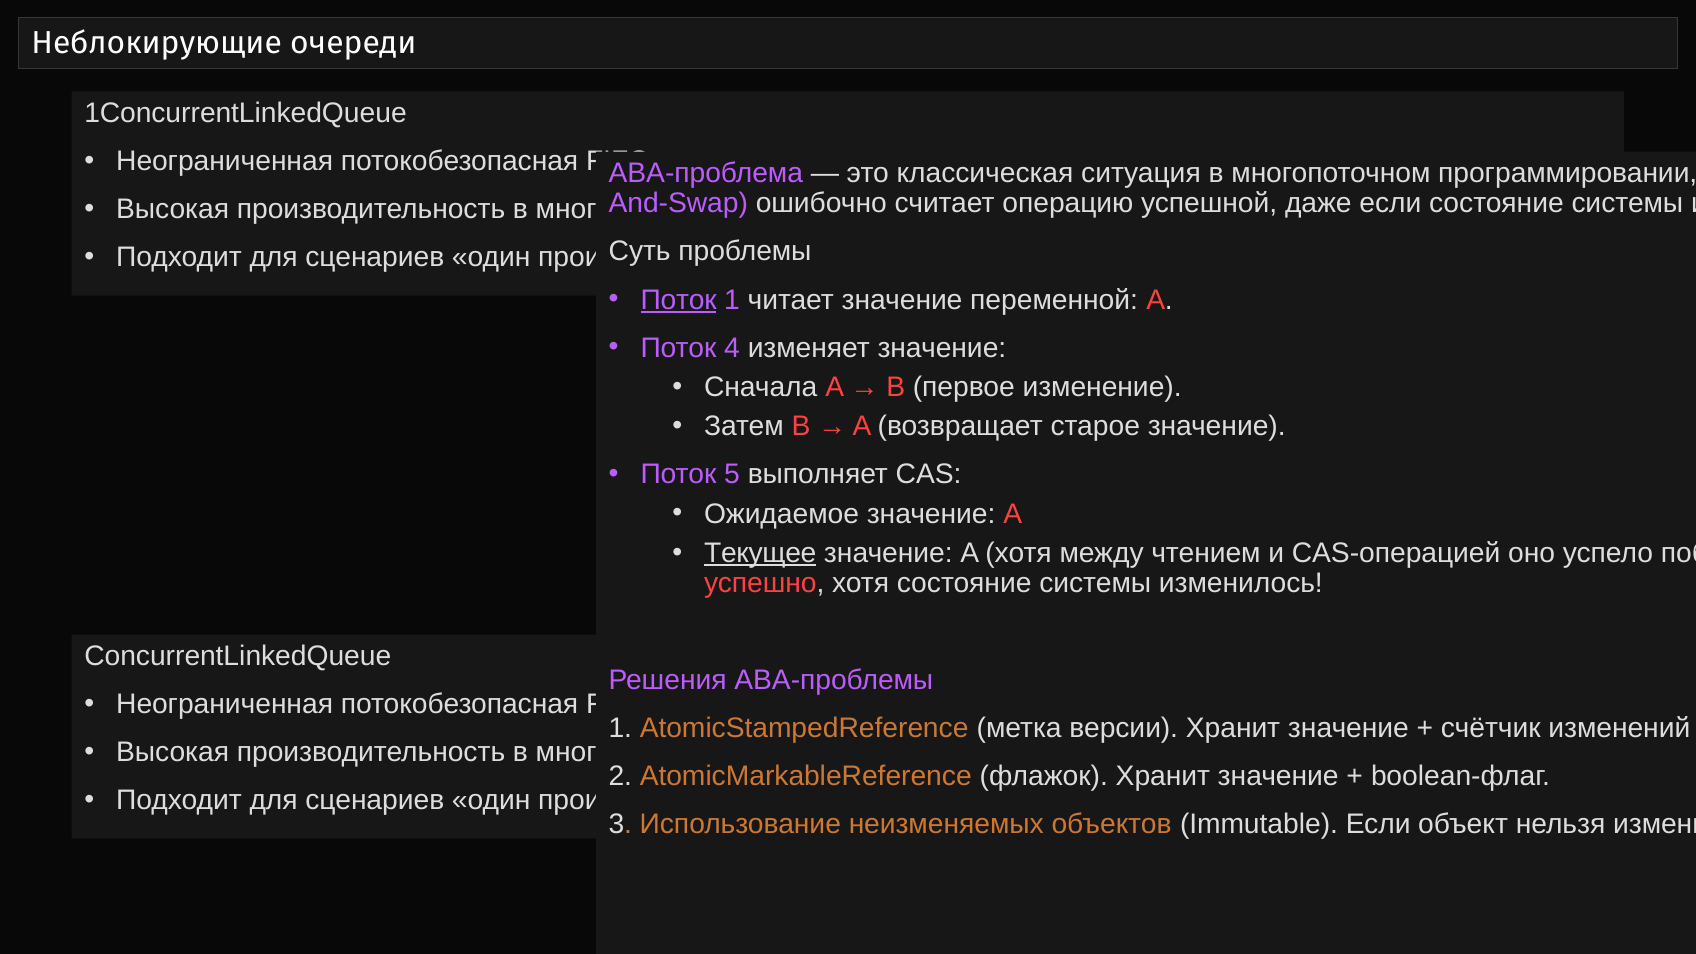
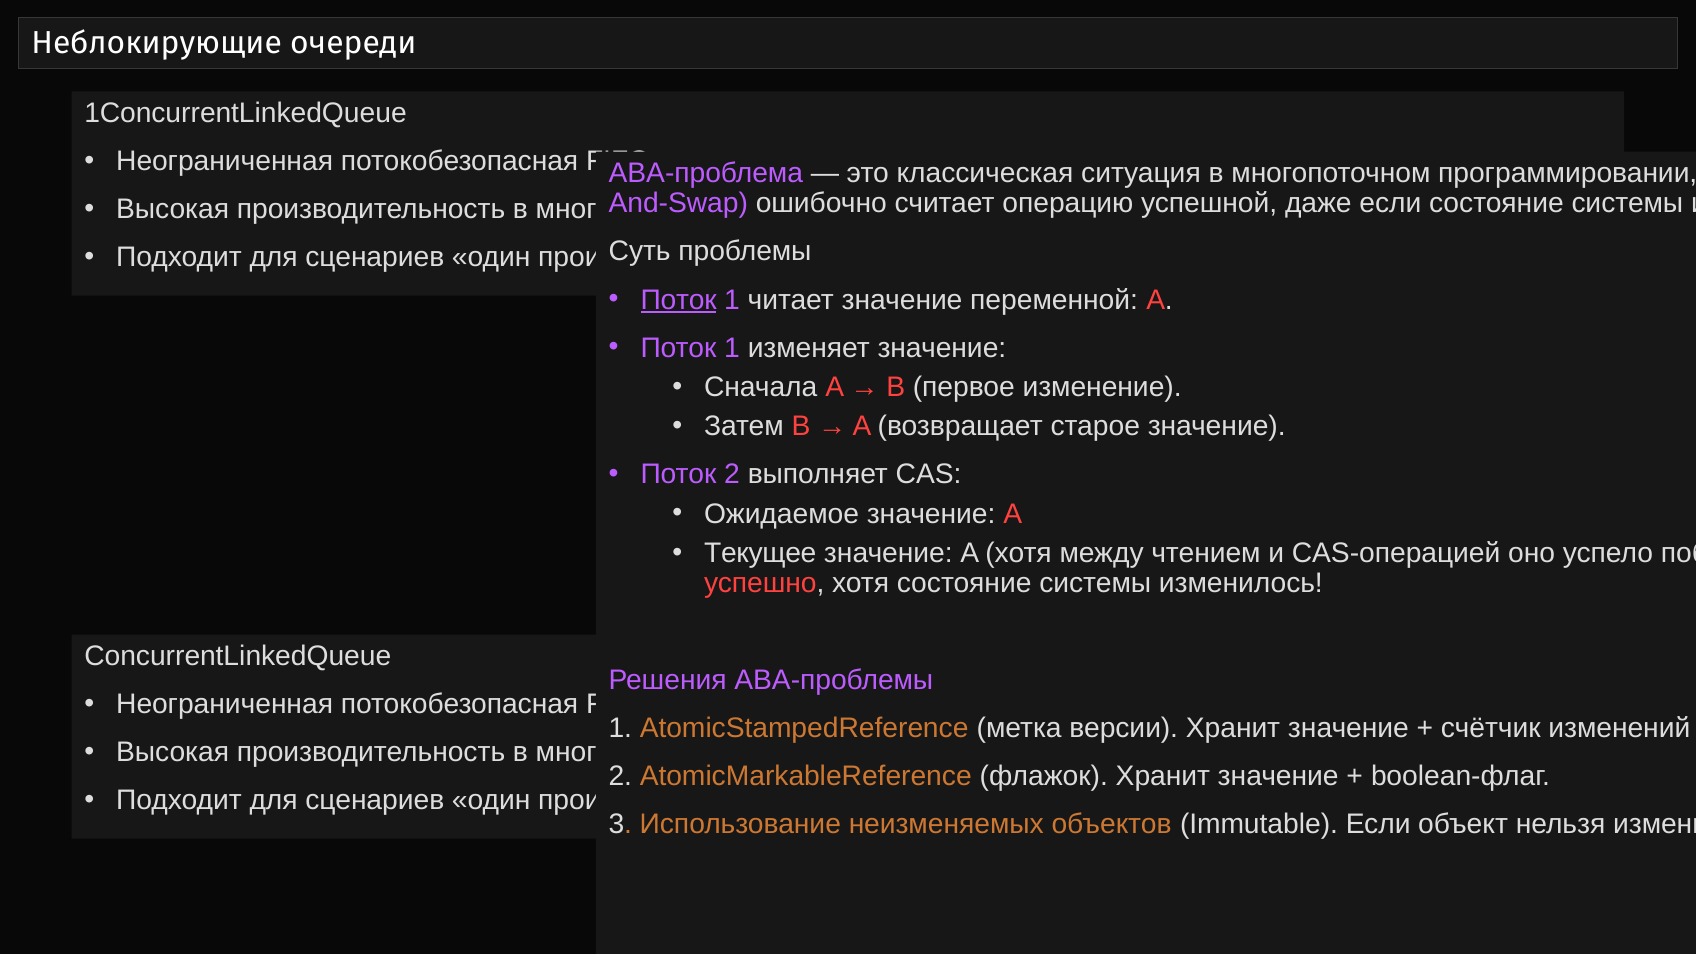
4 at (732, 348): 4 -> 1
Поток 5: 5 -> 2
Текущее underline: present -> none
